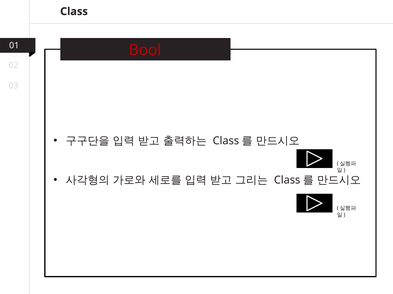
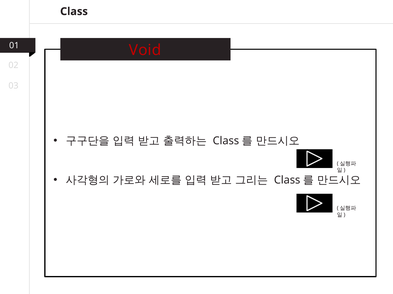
Bool: Bool -> Void
